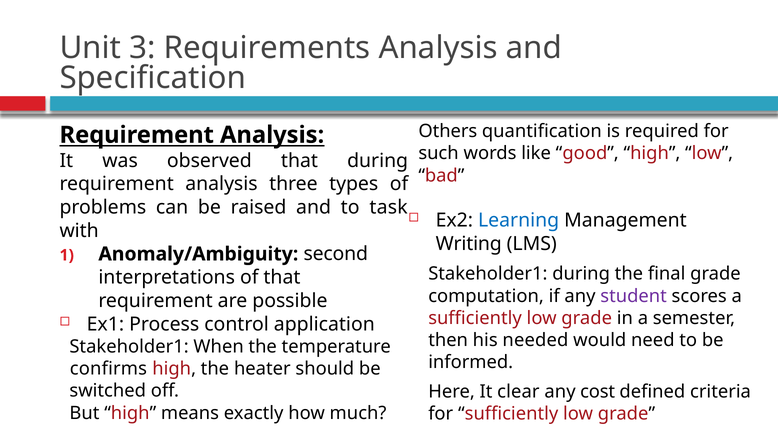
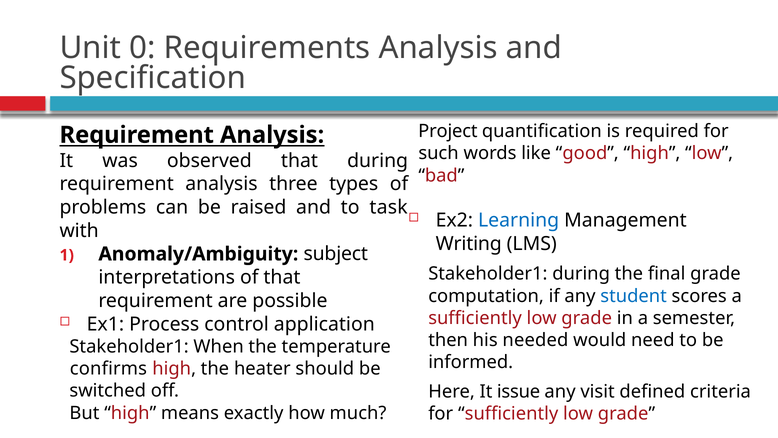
3: 3 -> 0
Others: Others -> Project
second: second -> subject
student colour: purple -> blue
clear: clear -> issue
cost: cost -> visit
